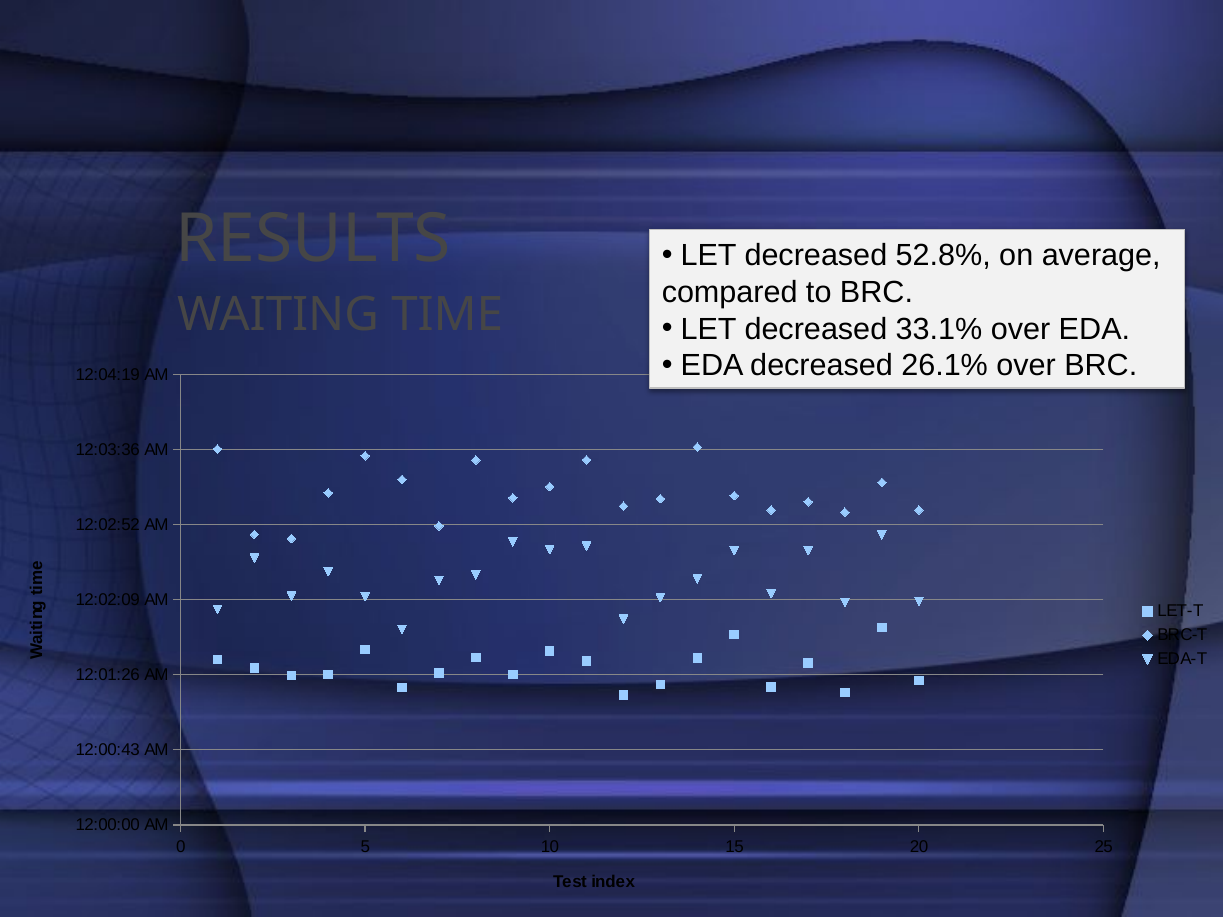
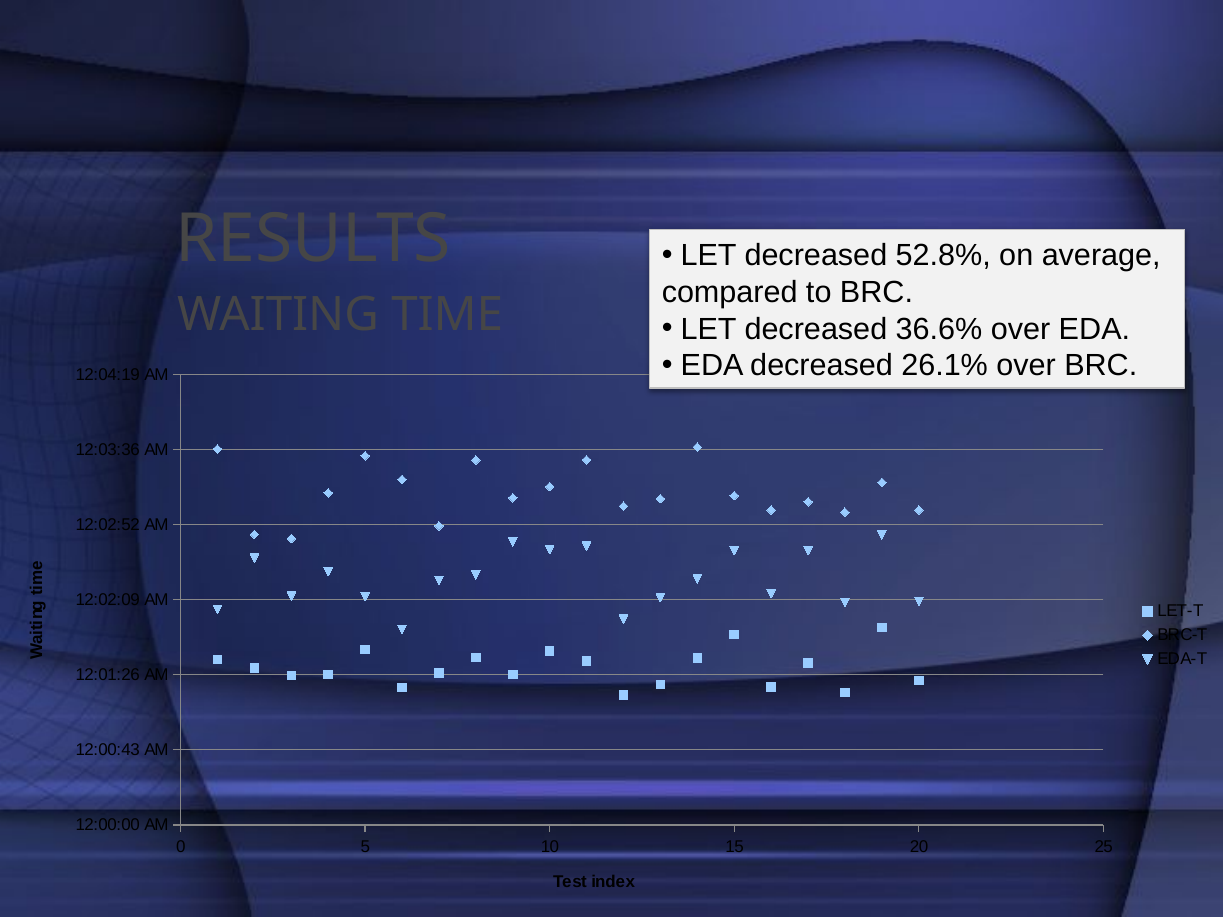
33.1%: 33.1% -> 36.6%
